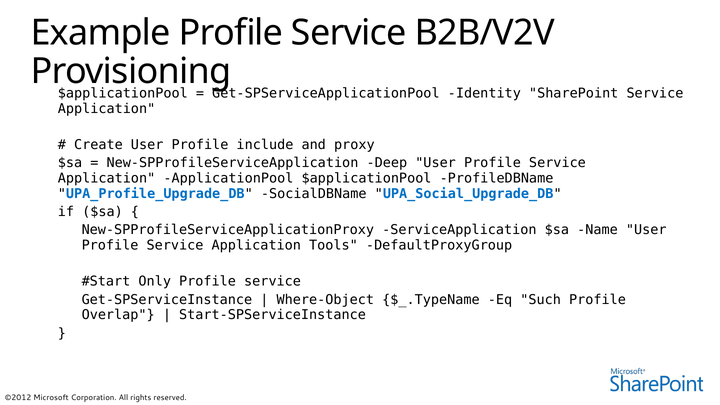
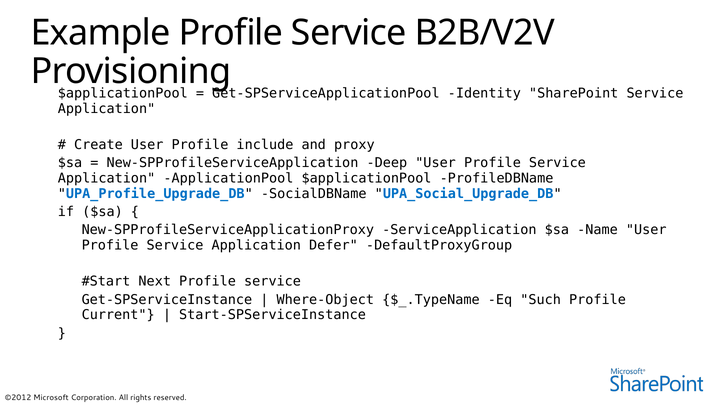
Tools: Tools -> Defer
Only: Only -> Next
Overlap: Overlap -> Current
